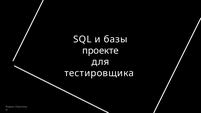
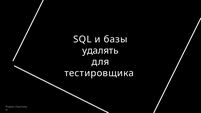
проекте: проекте -> удалять
